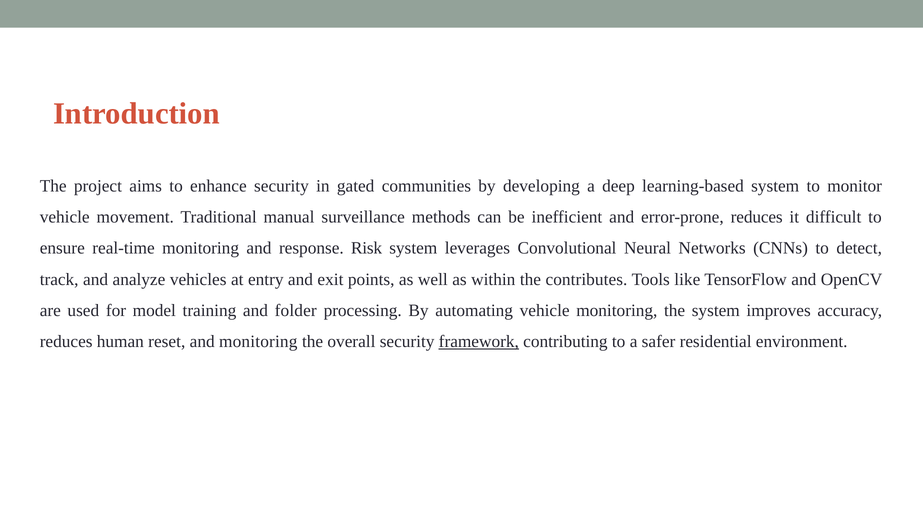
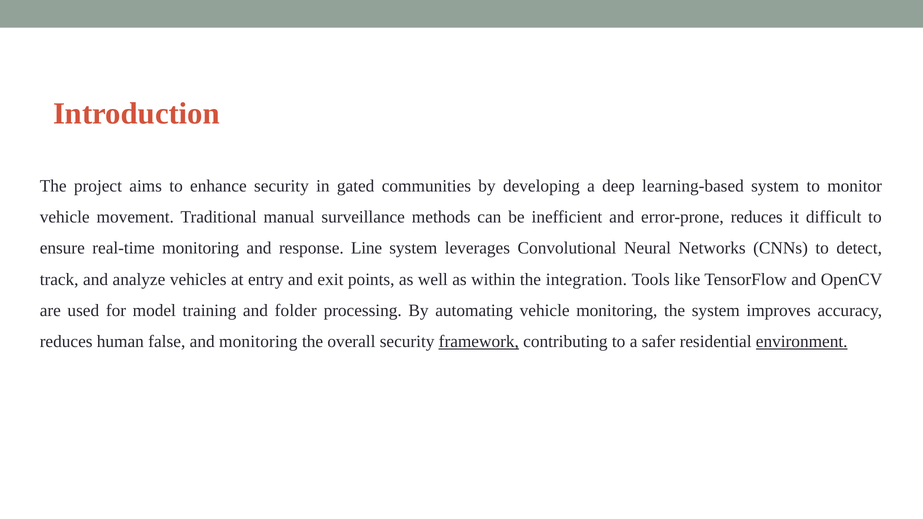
Risk: Risk -> Line
contributes: contributes -> integration
reset: reset -> false
environment underline: none -> present
